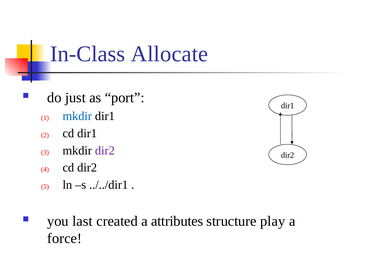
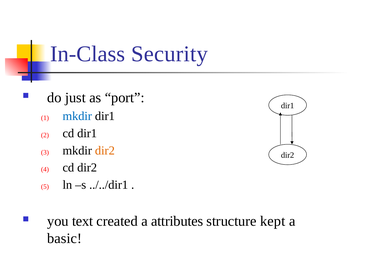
Allocate: Allocate -> Security
dir2 at (105, 150) colour: purple -> orange
last: last -> text
play: play -> kept
force: force -> basic
